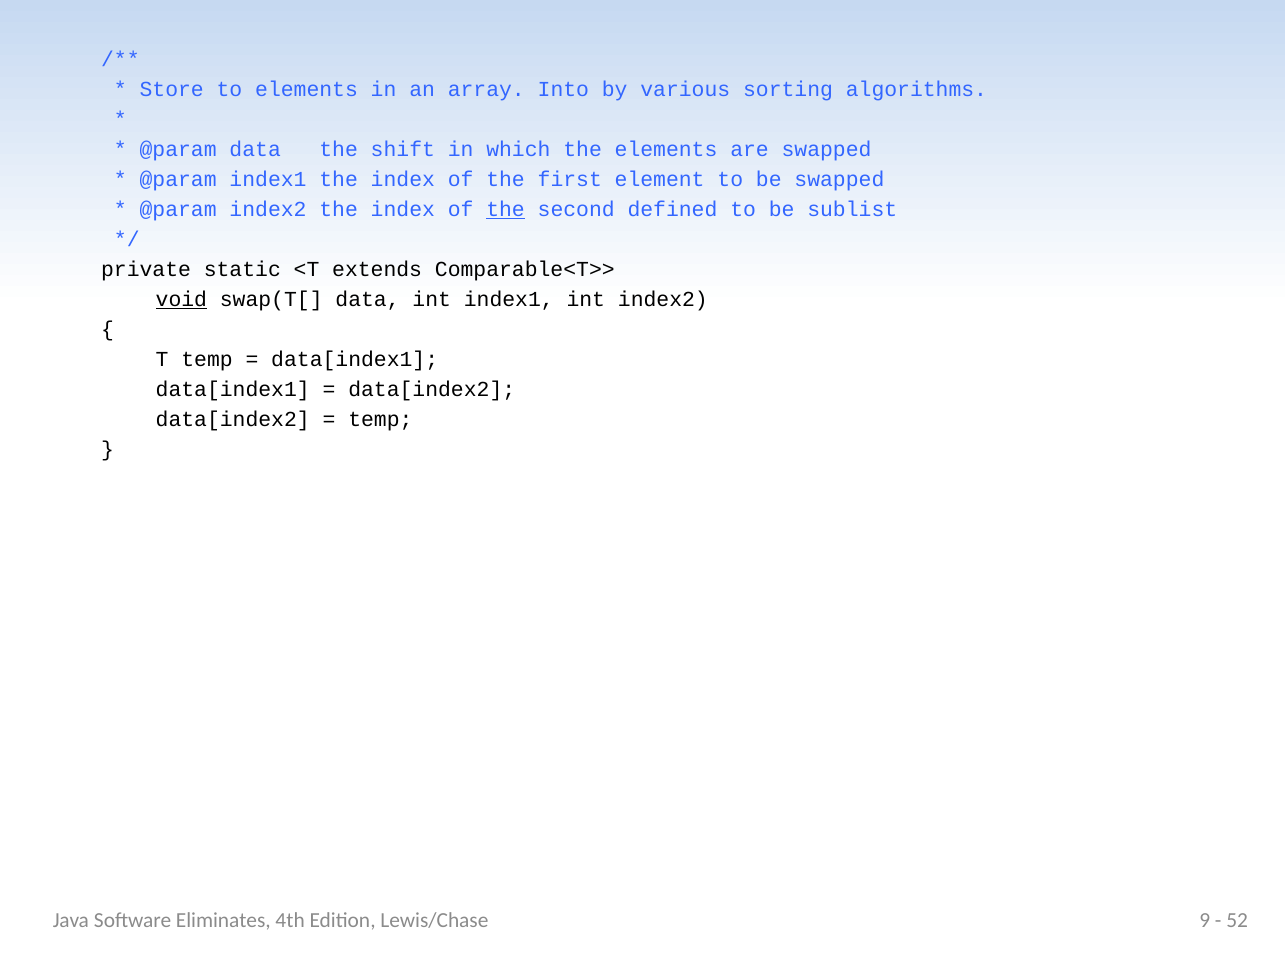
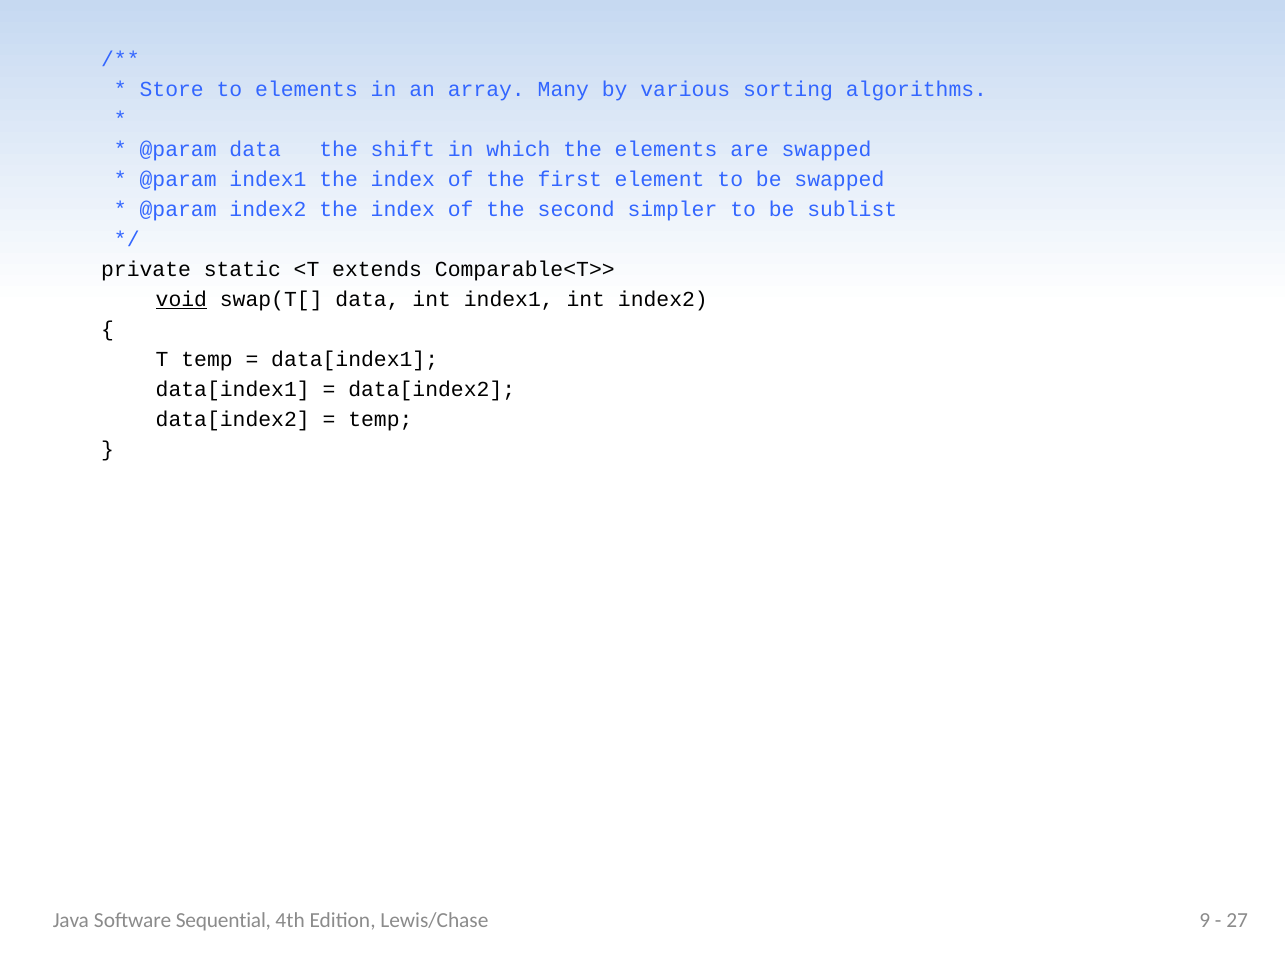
Into: Into -> Many
the at (506, 209) underline: present -> none
defined: defined -> simpler
Eliminates: Eliminates -> Sequential
52: 52 -> 27
